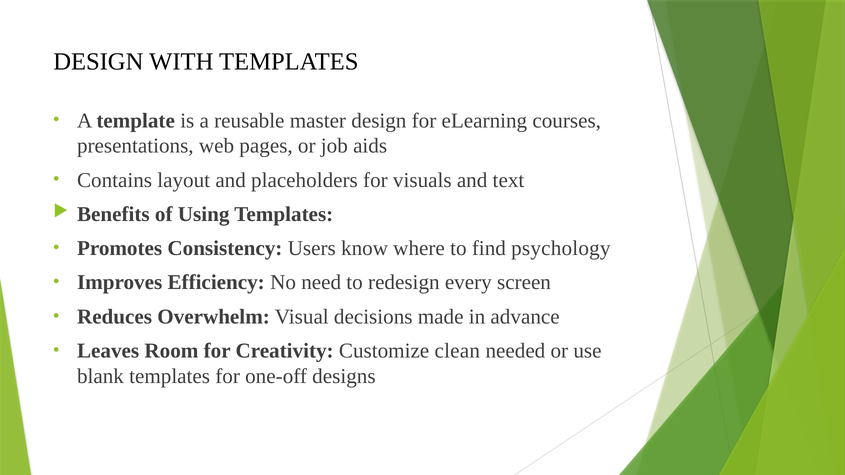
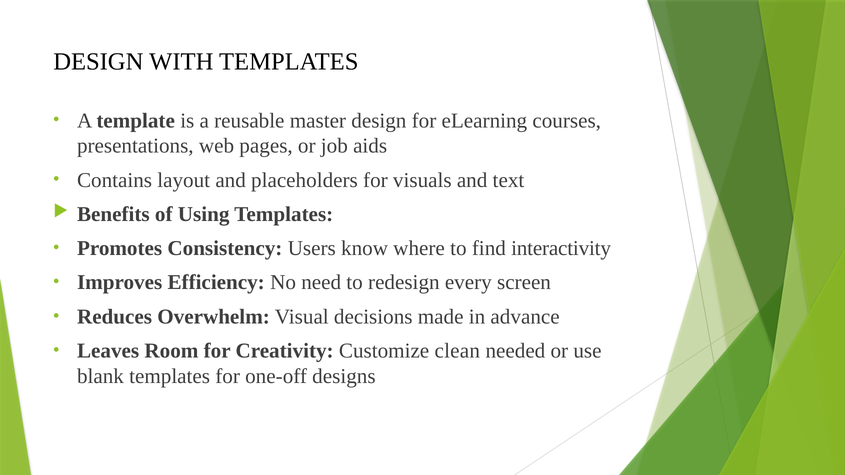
psychology: psychology -> interactivity
